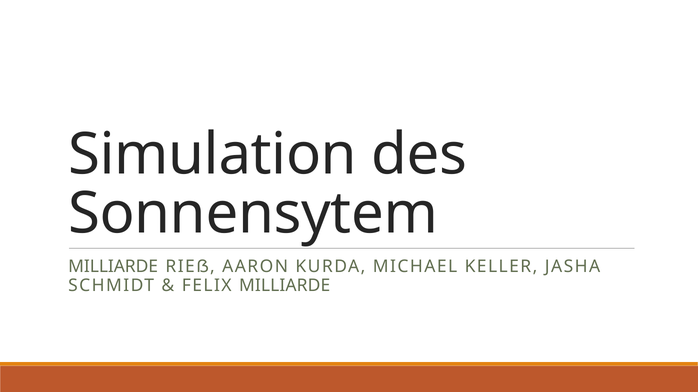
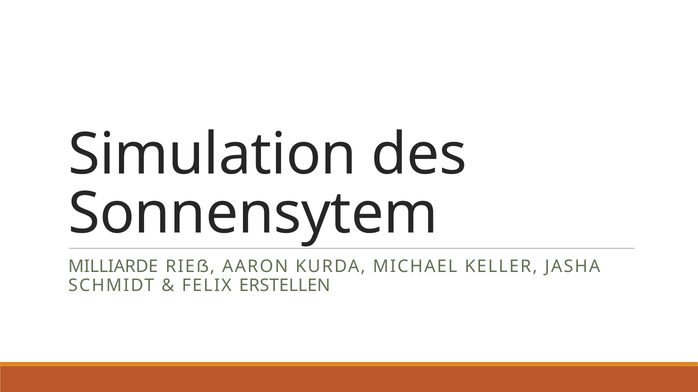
FELIX MILLIARDE: MILLIARDE -> ERSTELLEN
